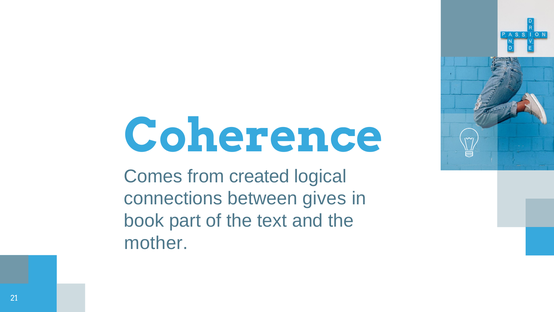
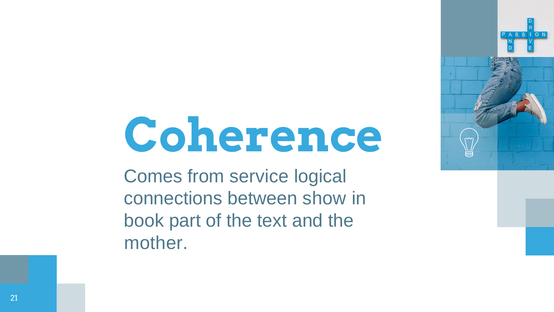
created: created -> service
gives: gives -> show
